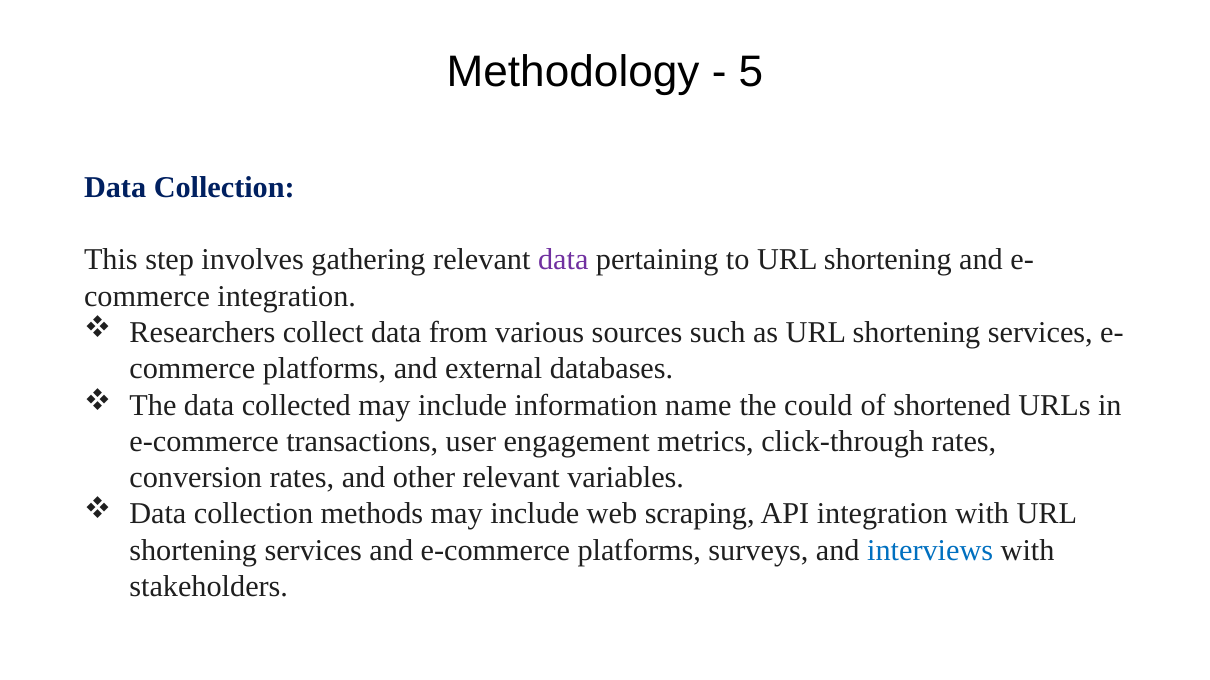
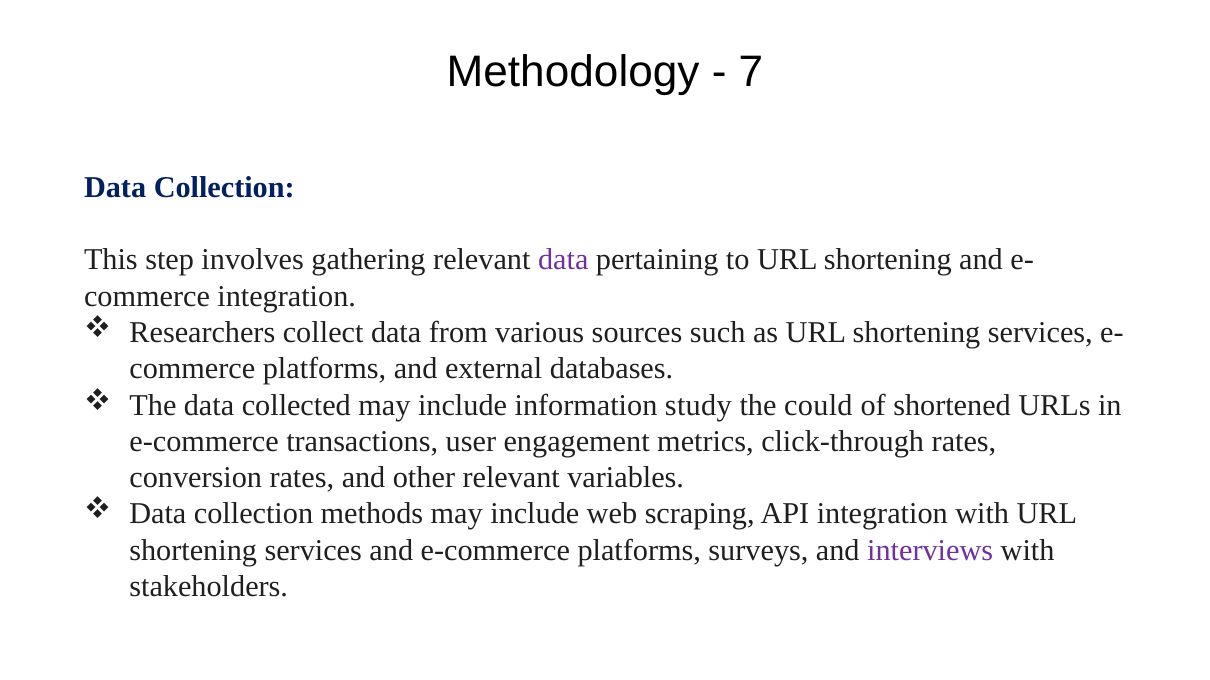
5: 5 -> 7
name: name -> study
interviews colour: blue -> purple
